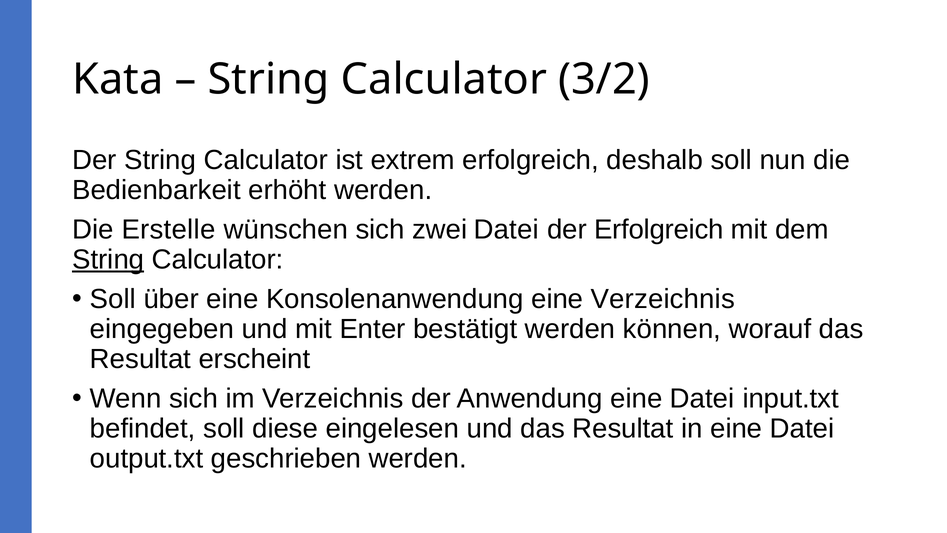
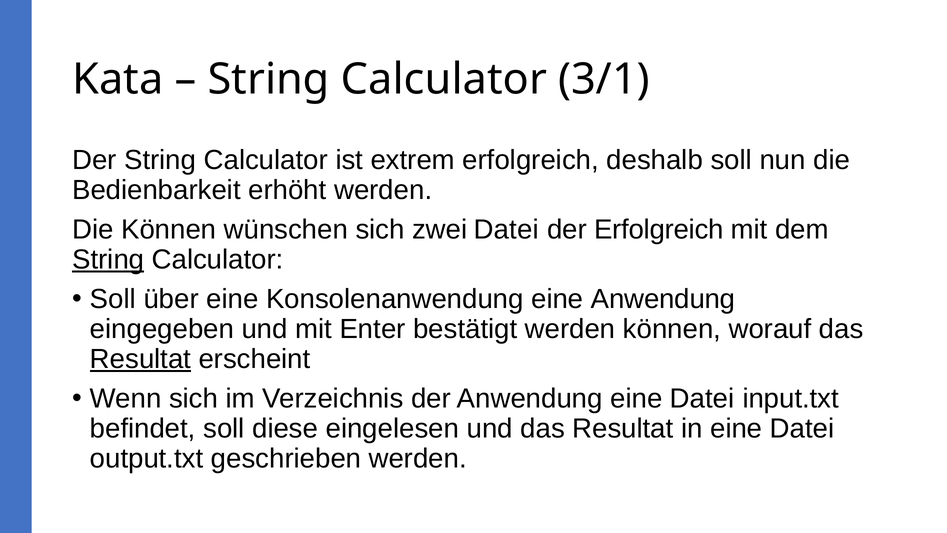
3/2: 3/2 -> 3/1
Die Erstelle: Erstelle -> Können
eine Verzeichnis: Verzeichnis -> Anwendung
Resultat at (141, 359) underline: none -> present
